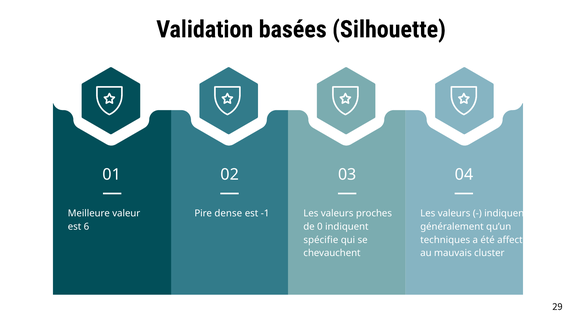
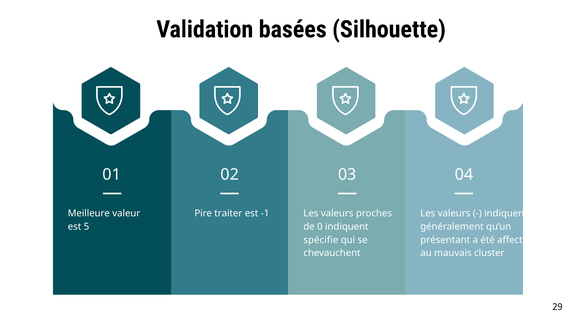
dense: dense -> traiter
6: 6 -> 5
techniques: techniques -> présentant
